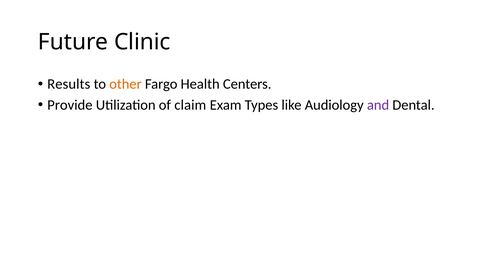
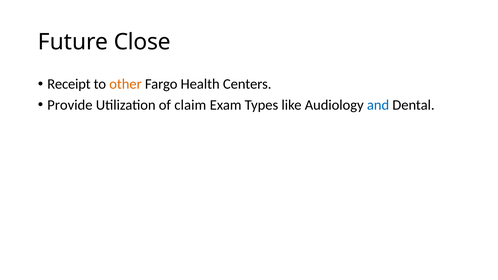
Clinic: Clinic -> Close
Results: Results -> Receipt
and colour: purple -> blue
